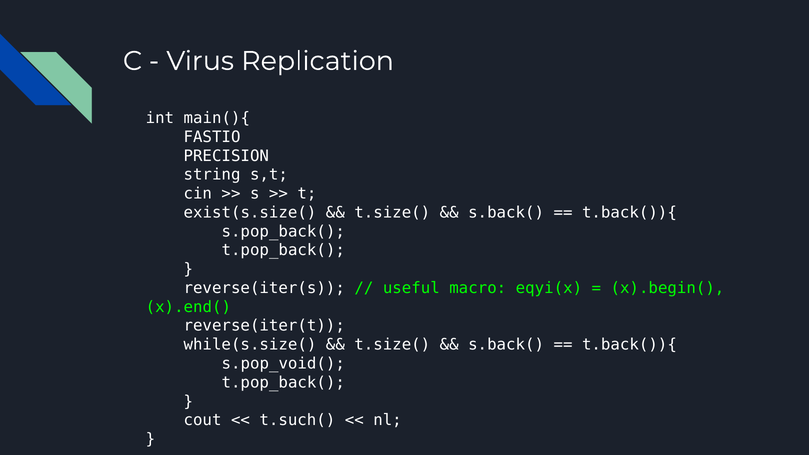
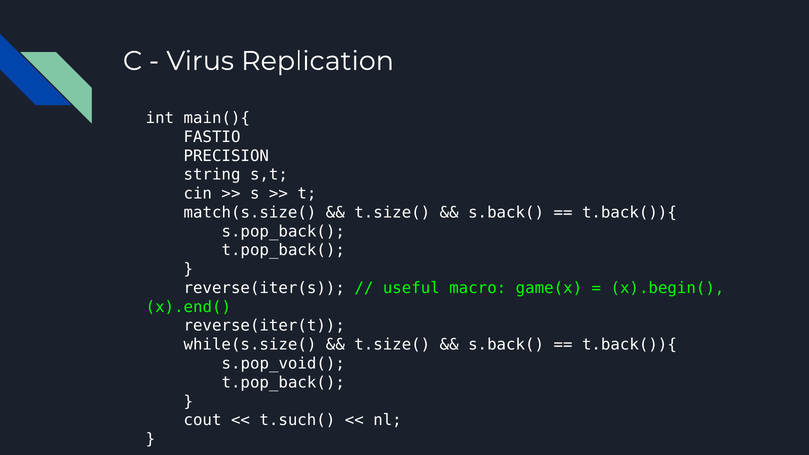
exist(s.size(: exist(s.size( -> match(s.size(
eqyi(x: eqyi(x -> game(x
